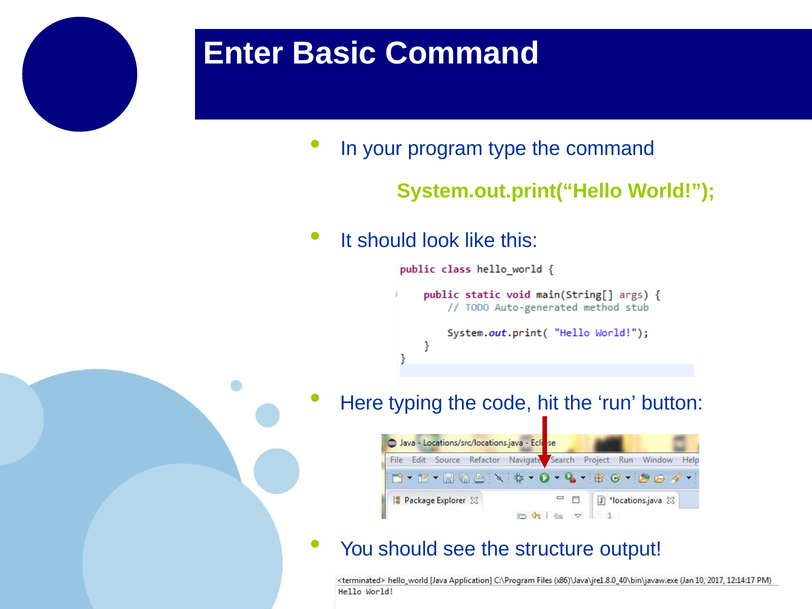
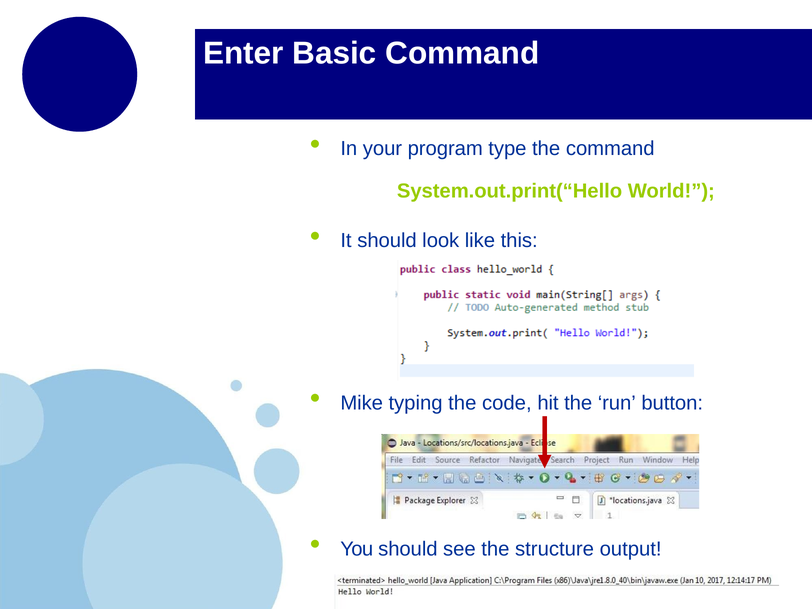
Here: Here -> Mike
